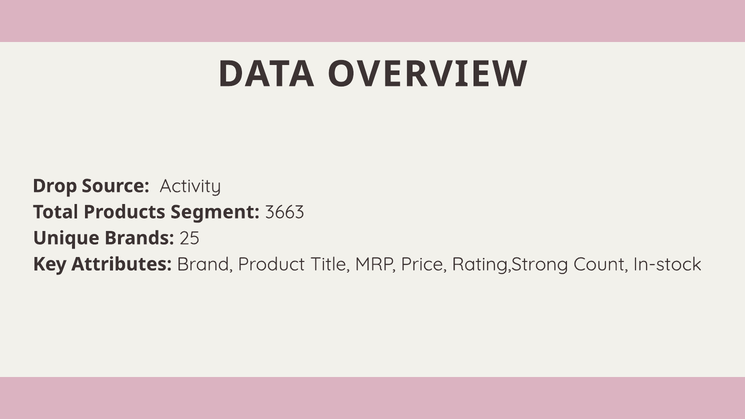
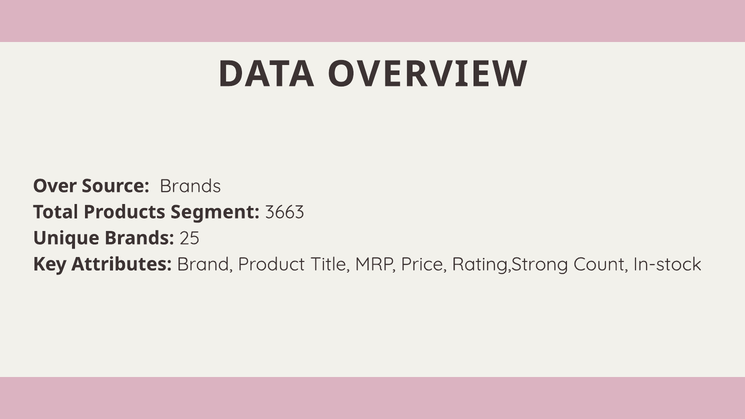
Drop: Drop -> Over
Source Activity: Activity -> Brands
